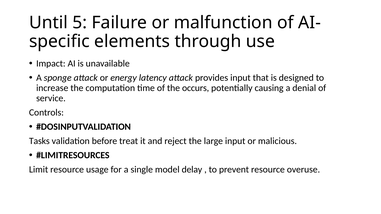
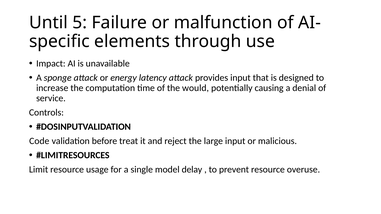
occurs: occurs -> would
Tasks: Tasks -> Code
